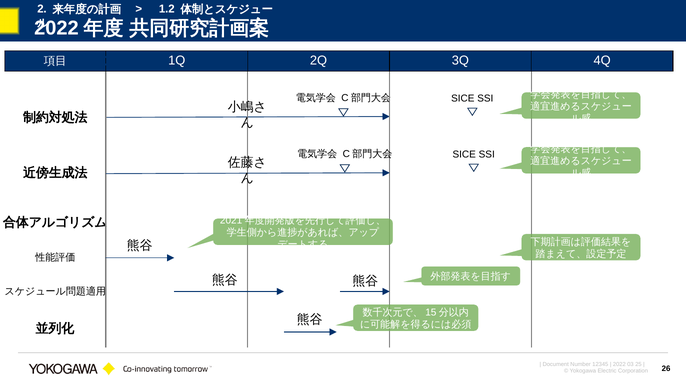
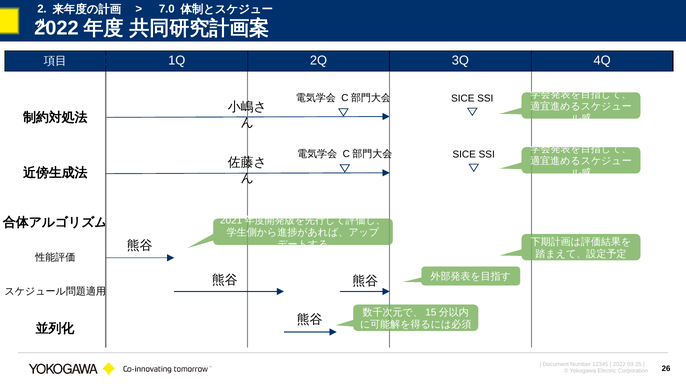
1.2: 1.2 -> 7.0
